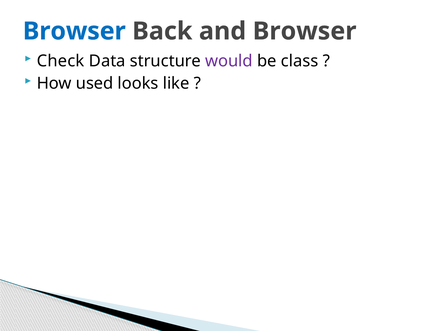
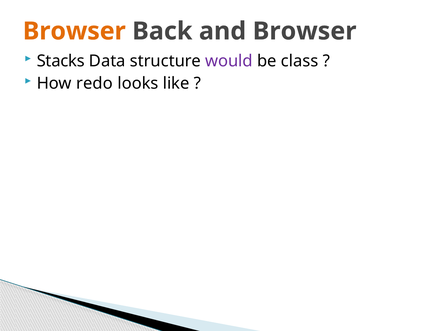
Browser at (74, 31) colour: blue -> orange
Check: Check -> Stacks
used: used -> redo
